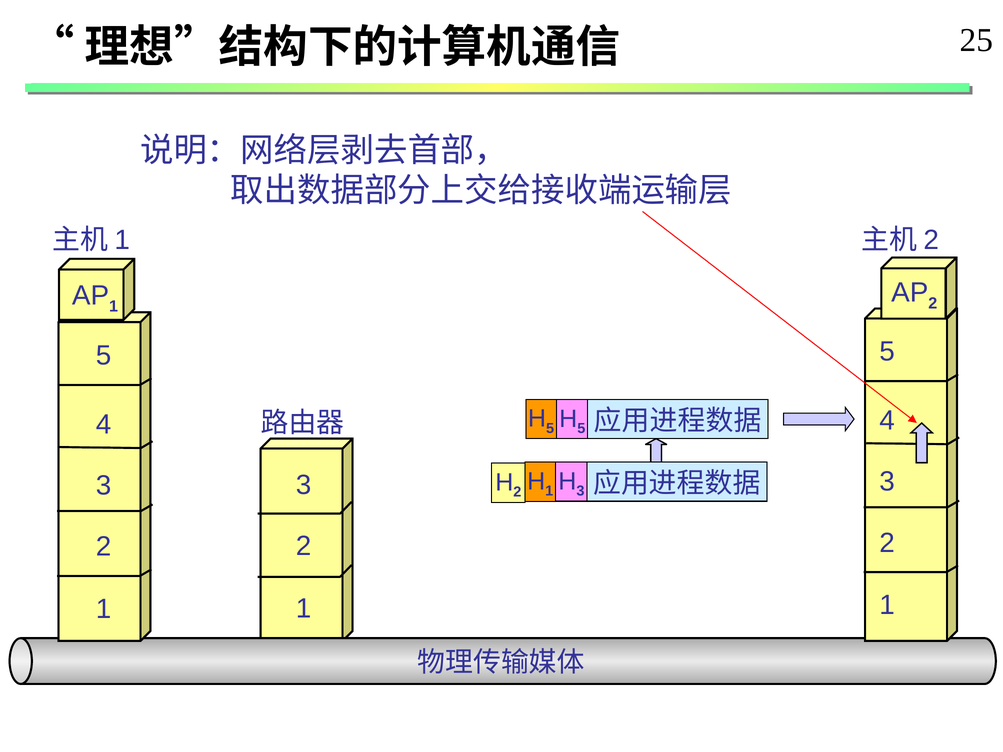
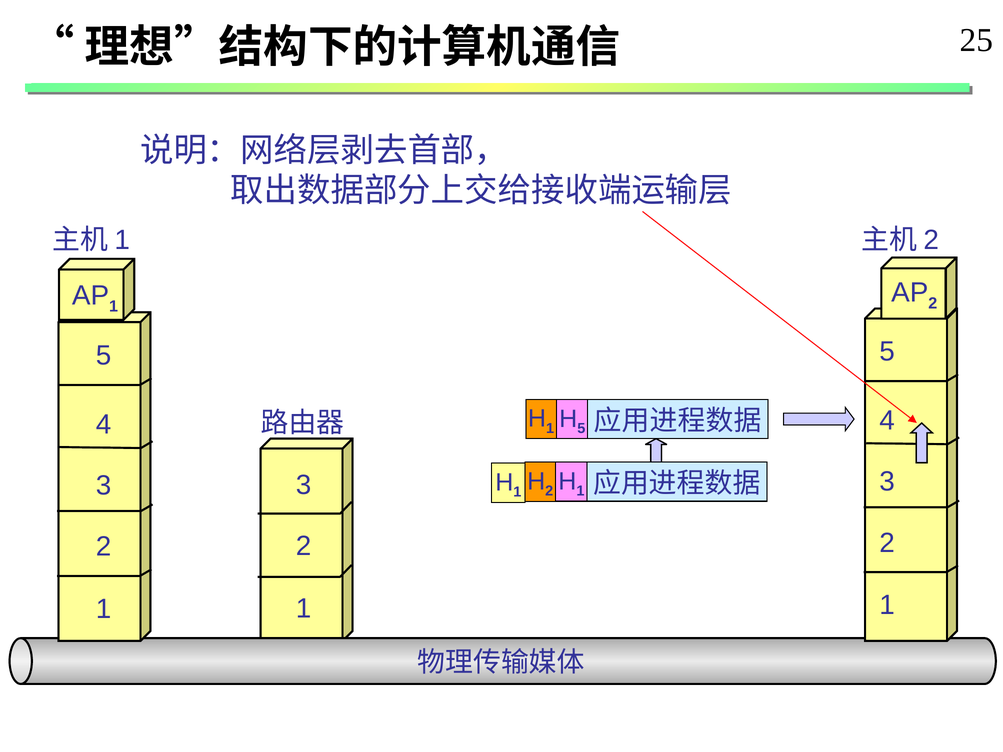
5 at (550, 429): 5 -> 1
1 at (549, 491): 1 -> 2
3 at (580, 491): 3 -> 1
2 at (517, 492): 2 -> 1
